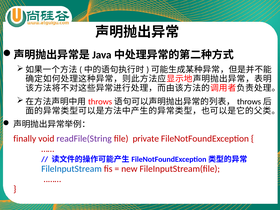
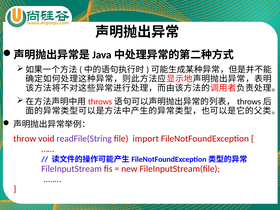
finally: finally -> throw
private: private -> import
FileInputStream colour: blue -> purple
